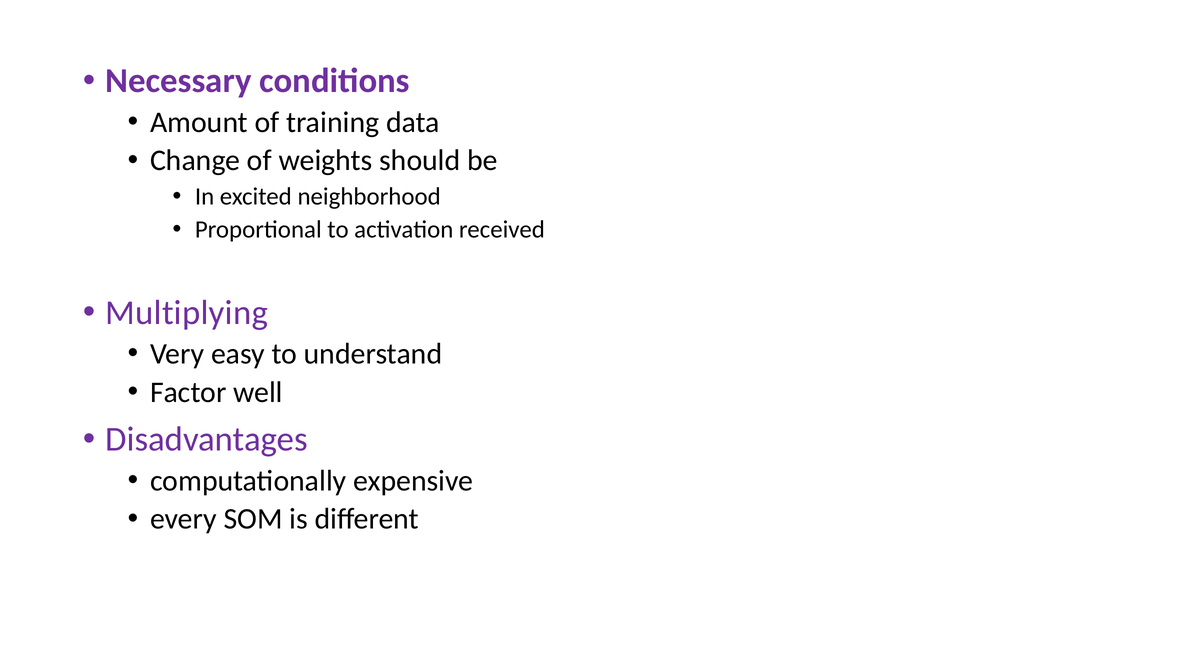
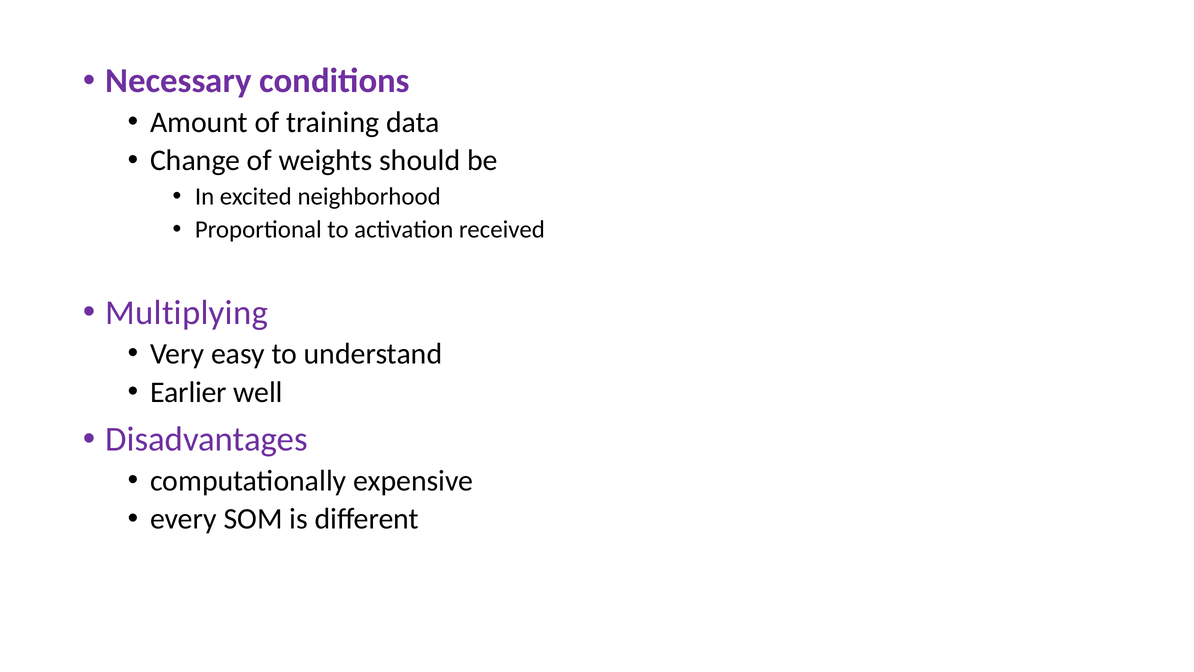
Factor: Factor -> Earlier
